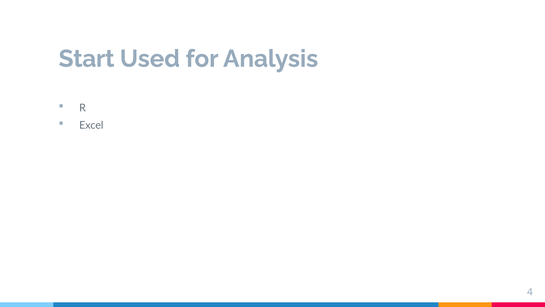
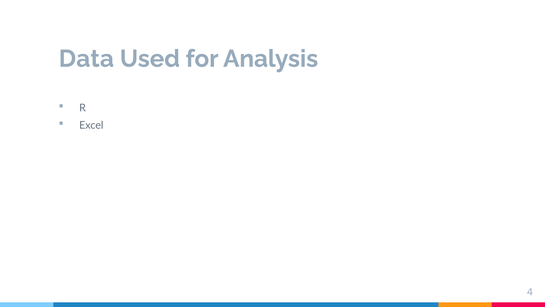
Start: Start -> Data
